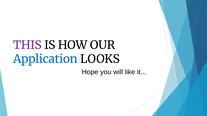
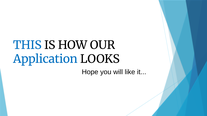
THIS colour: purple -> blue
